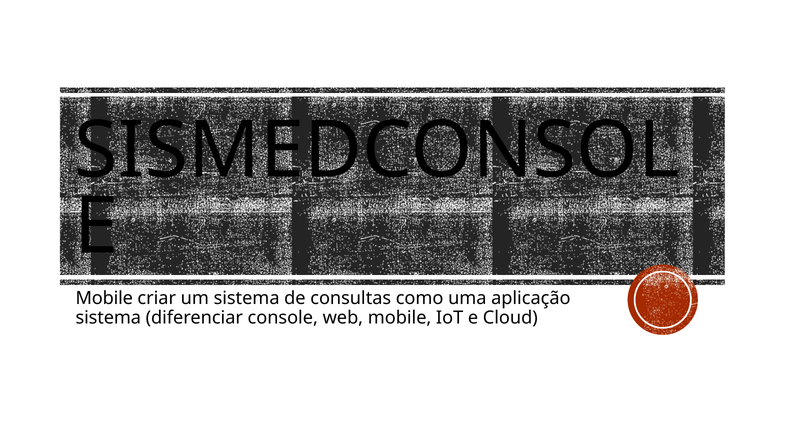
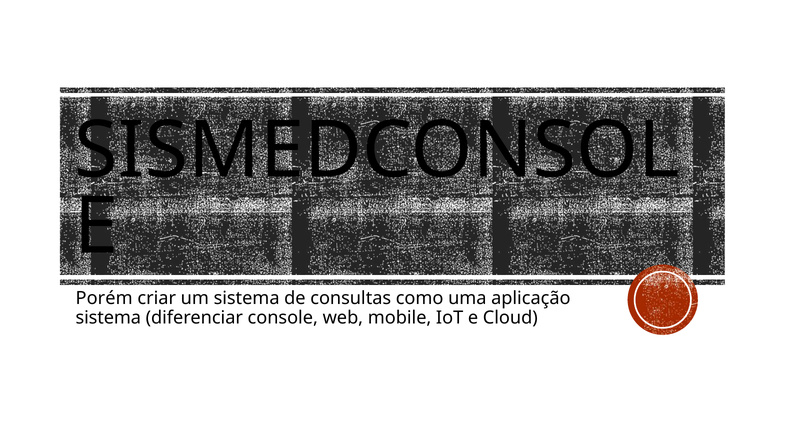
Mobile at (104, 298): Mobile -> Porém
